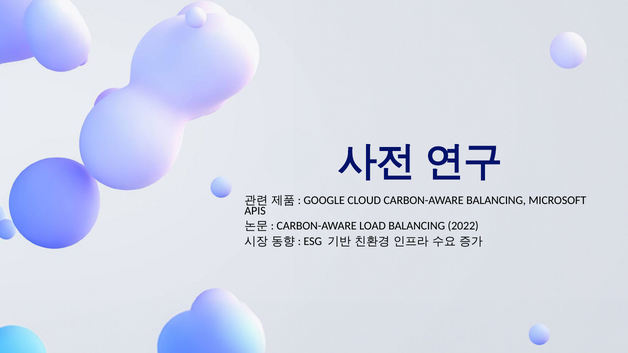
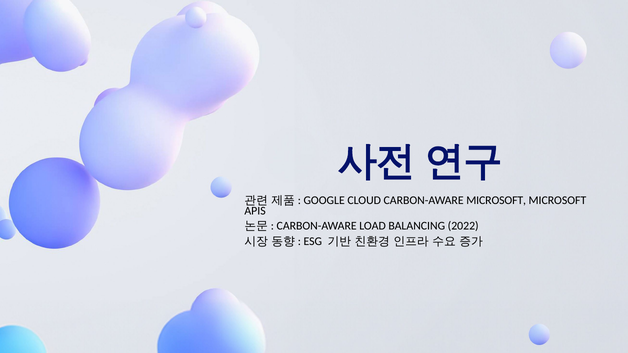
CARBON-AWARE BALANCING: BALANCING -> MICROSOFT
